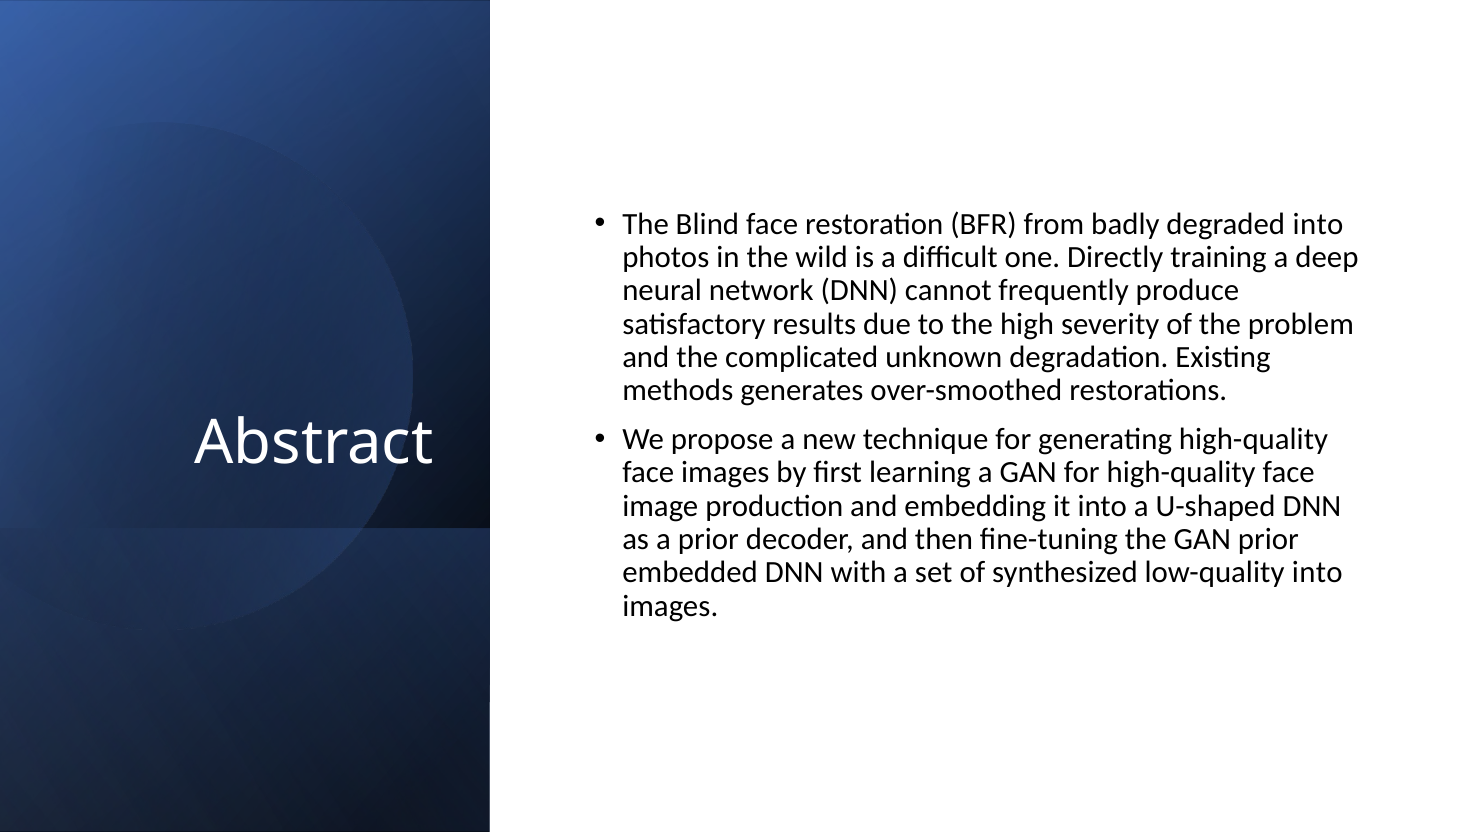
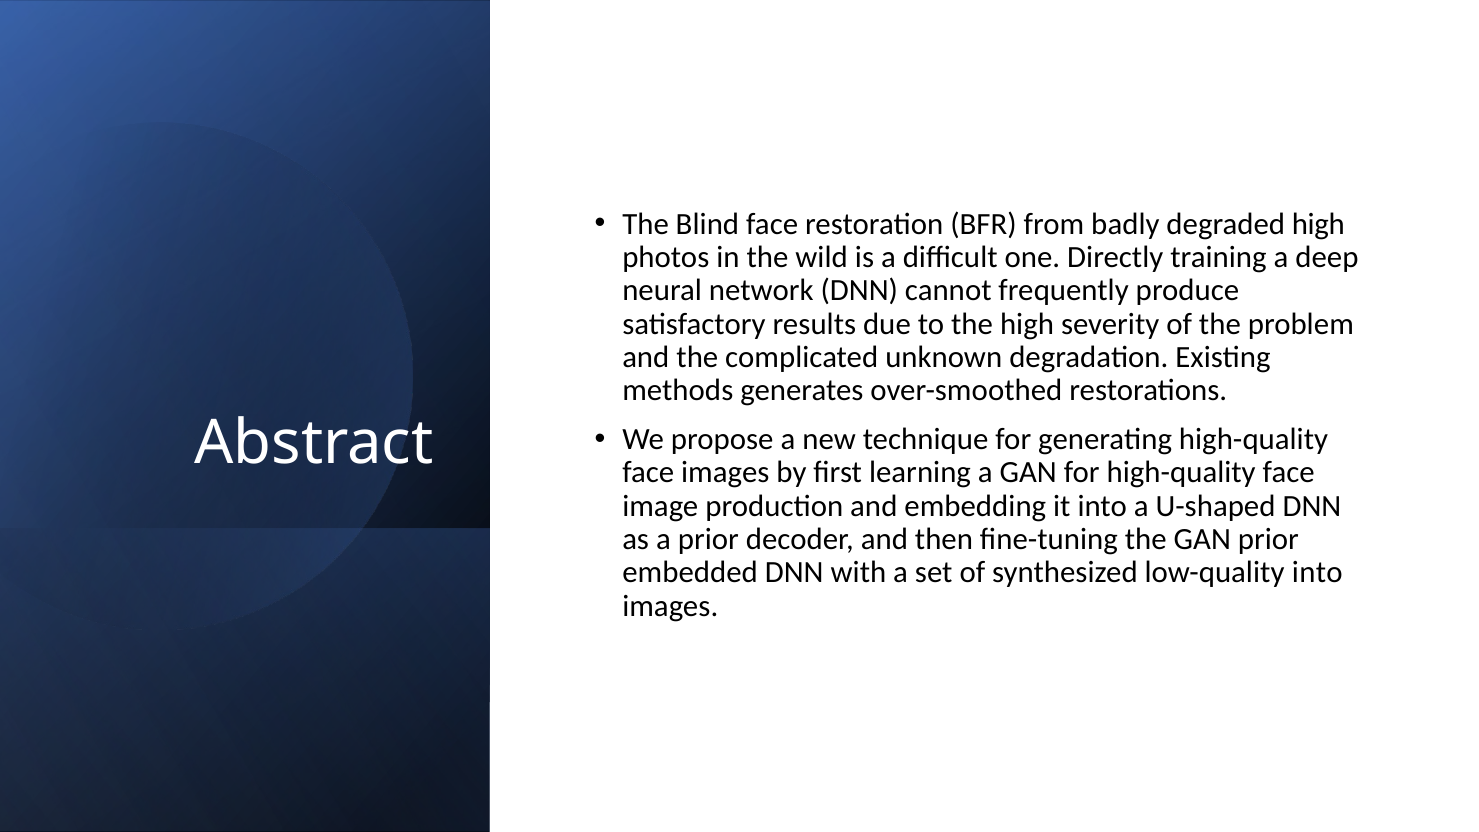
degraded into: into -> high
